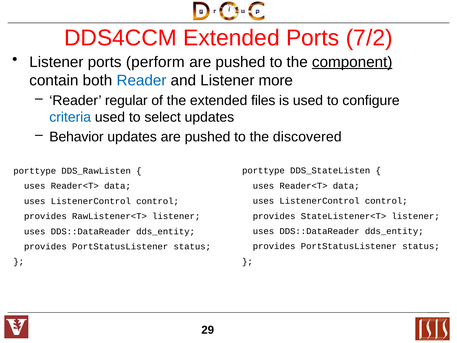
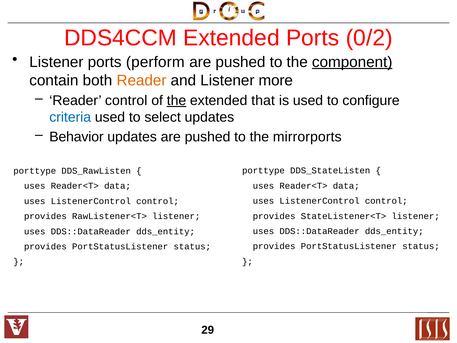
7/2: 7/2 -> 0/2
Reader at (141, 80) colour: blue -> orange
Reader regular: regular -> control
the at (176, 101) underline: none -> present
files: files -> that
discovered: discovered -> mirrorports
